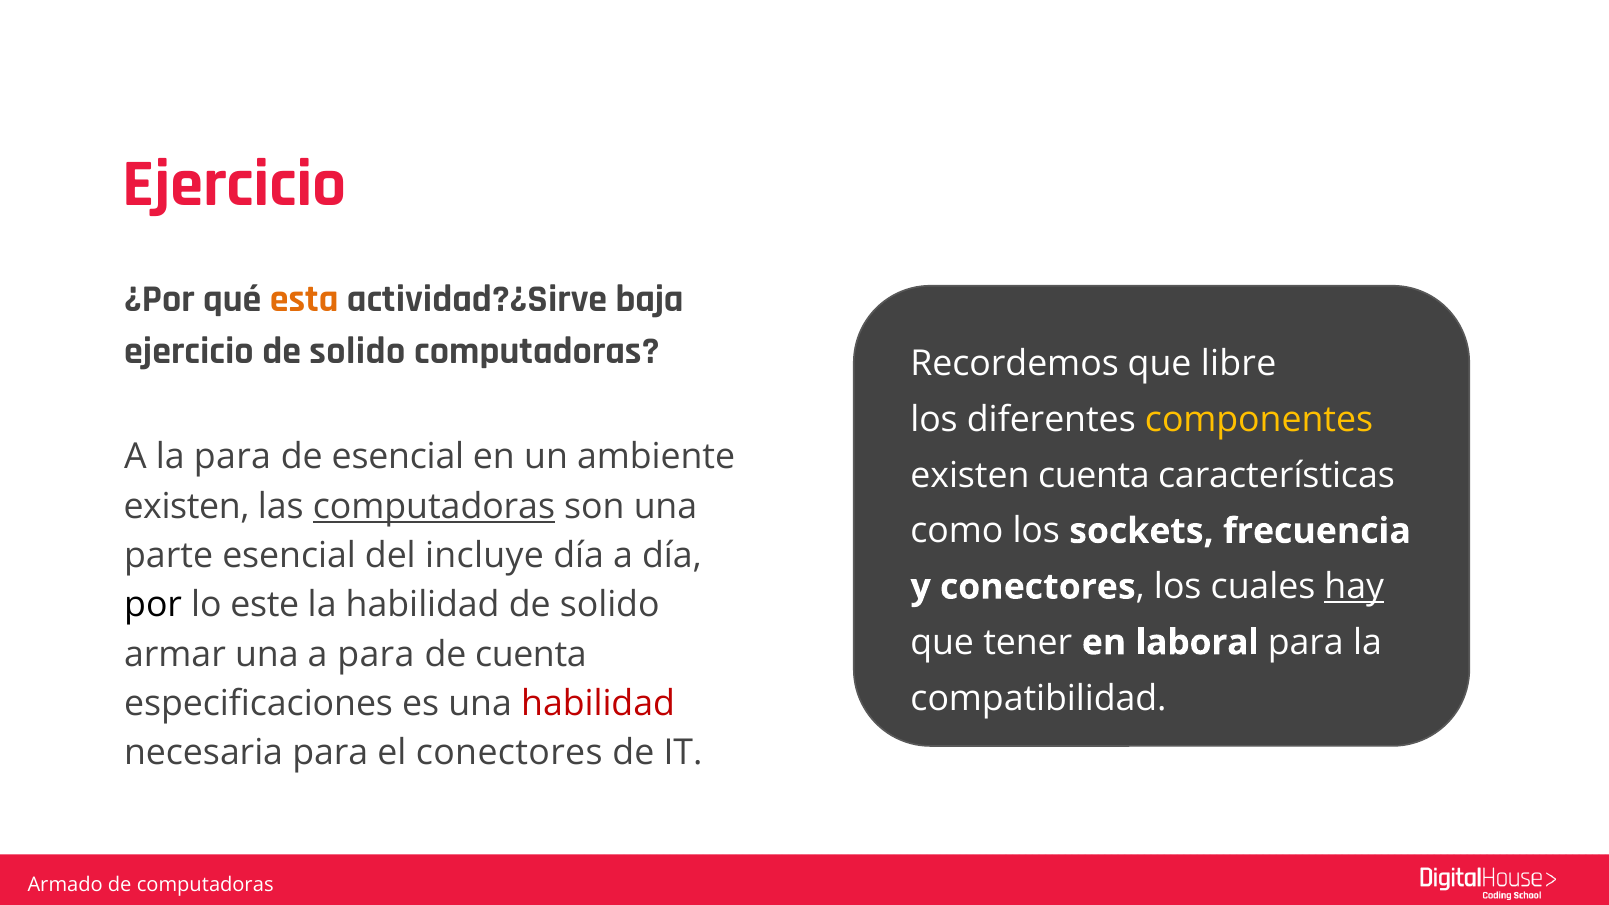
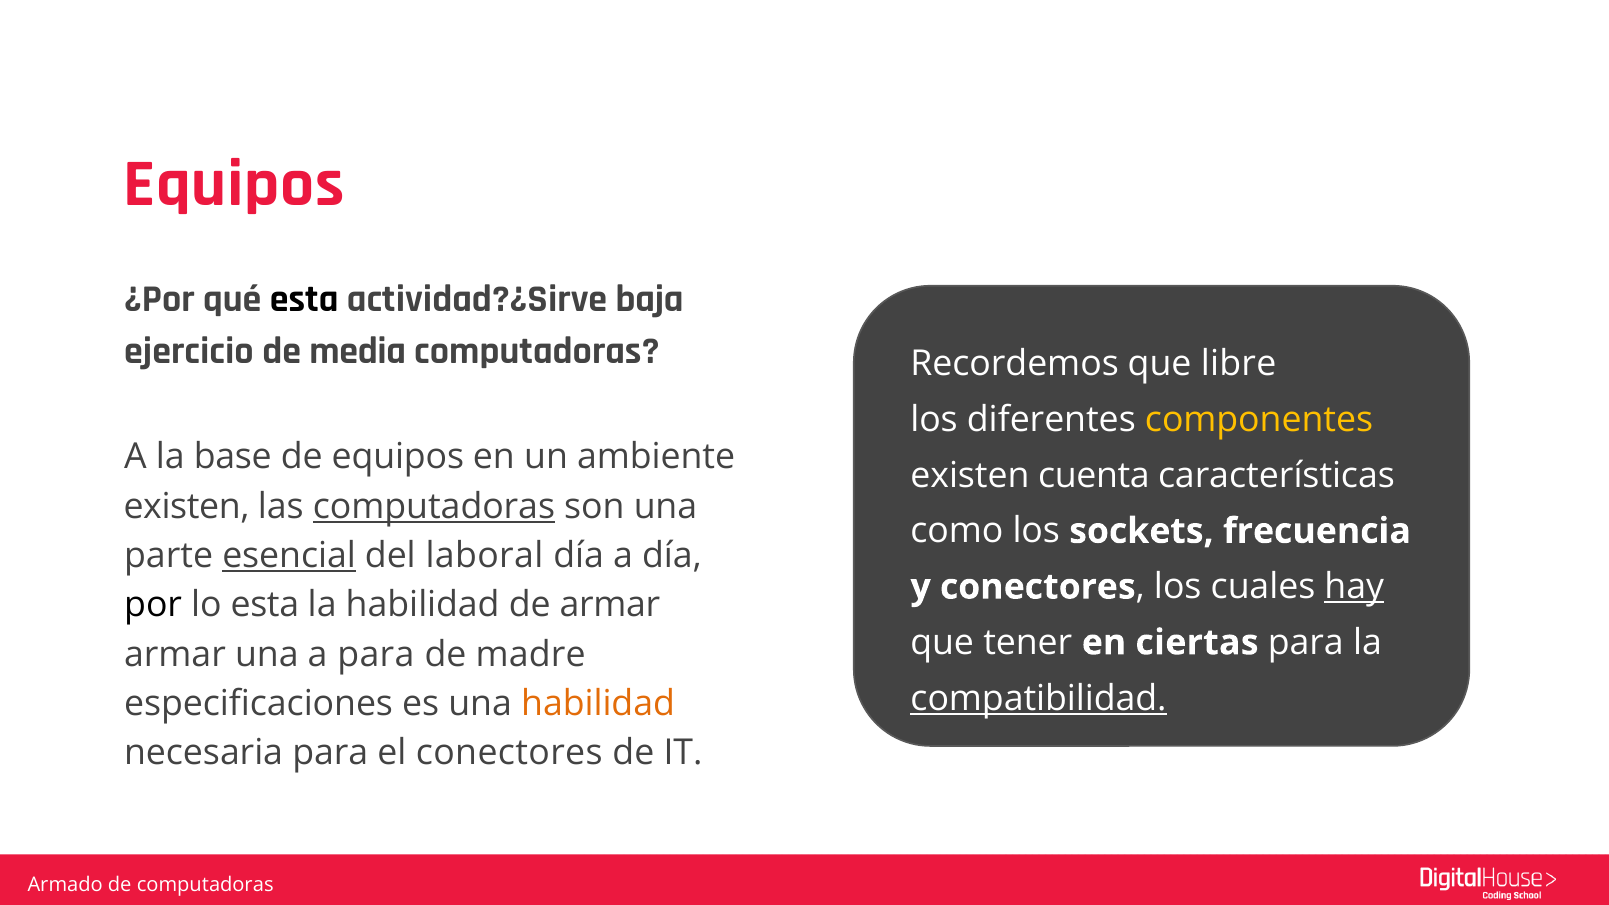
Ejercicio at (235, 183): Ejercicio -> Equipos
esta at (304, 299) colour: orange -> black
ejercicio de solido: solido -> media
la para: para -> base
de esencial: esencial -> equipos
esencial at (289, 556) underline: none -> present
incluye: incluye -> laboral
lo este: este -> esta
habilidad de solido: solido -> armar
laboral: laboral -> ciertas
de cuenta: cuenta -> madre
compatibilidad underline: none -> present
habilidad at (598, 704) colour: red -> orange
